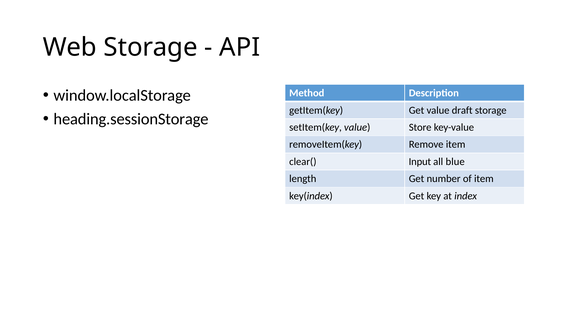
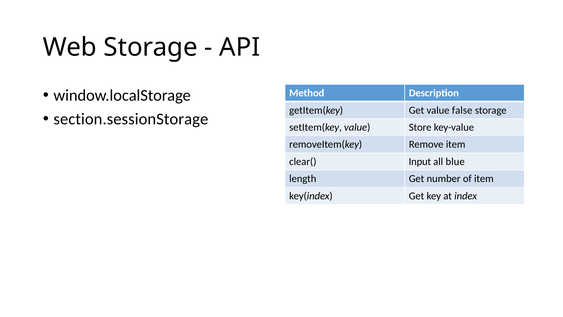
draft: draft -> false
heading.sessionStorage: heading.sessionStorage -> section.sessionStorage
